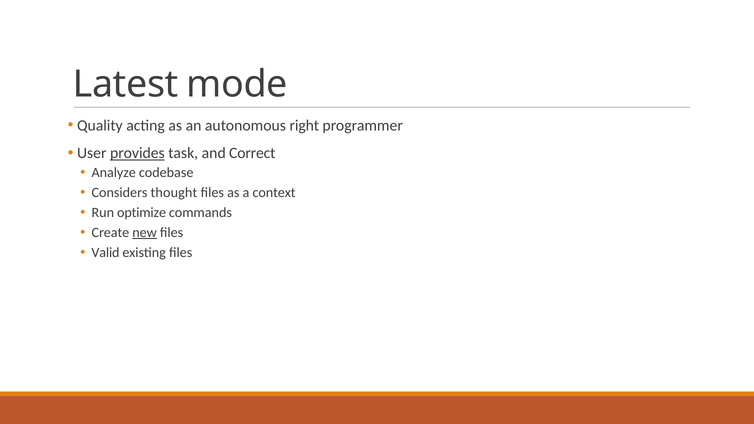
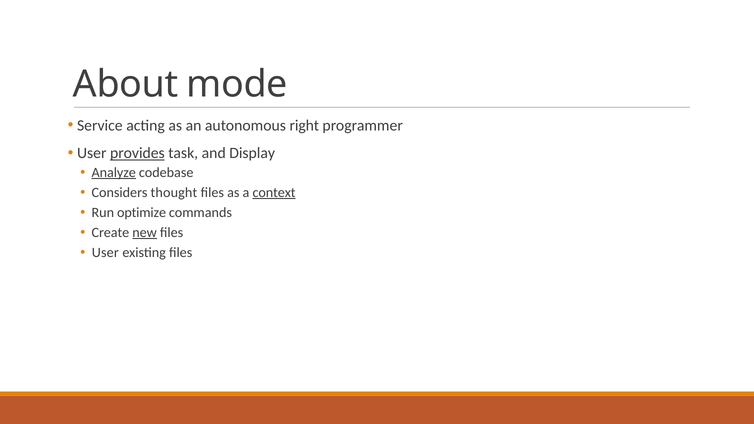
Latest: Latest -> About
Quality: Quality -> Service
Correct: Correct -> Display
Analyze underline: none -> present
context underline: none -> present
Valid at (105, 253): Valid -> User
